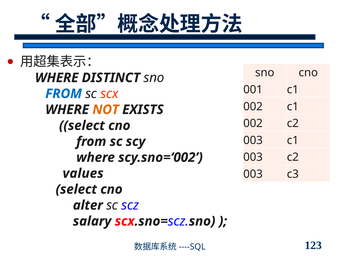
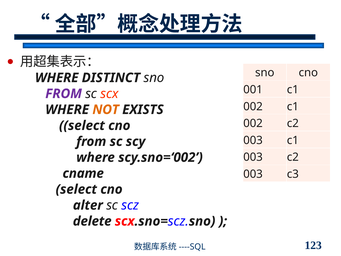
FROM at (64, 94) colour: blue -> purple
values: values -> cname
salary: salary -> delete
